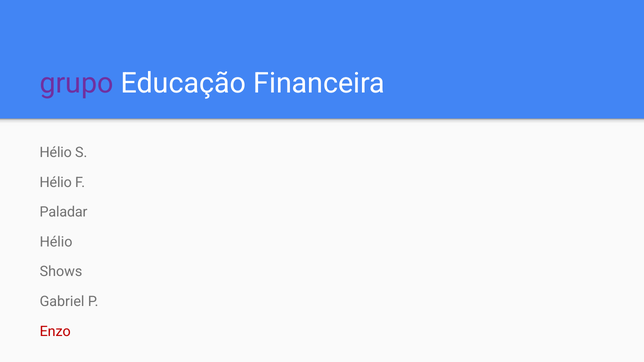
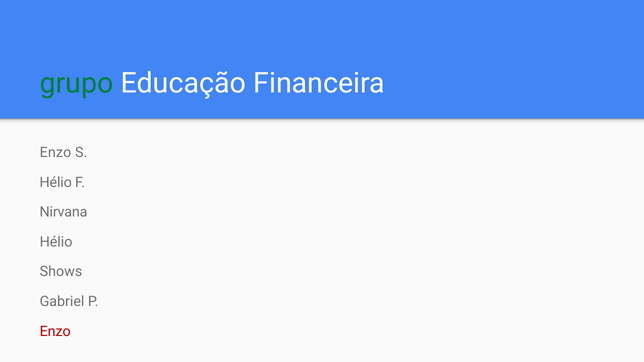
grupo colour: purple -> green
Hélio at (56, 153): Hélio -> Enzo
Paladar: Paladar -> Nirvana
